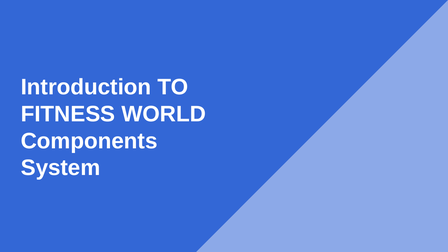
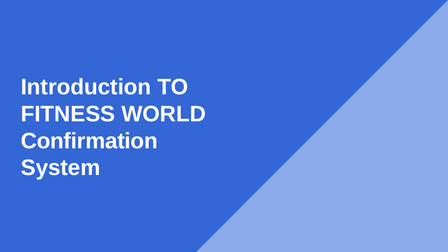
Components: Components -> Confirmation
